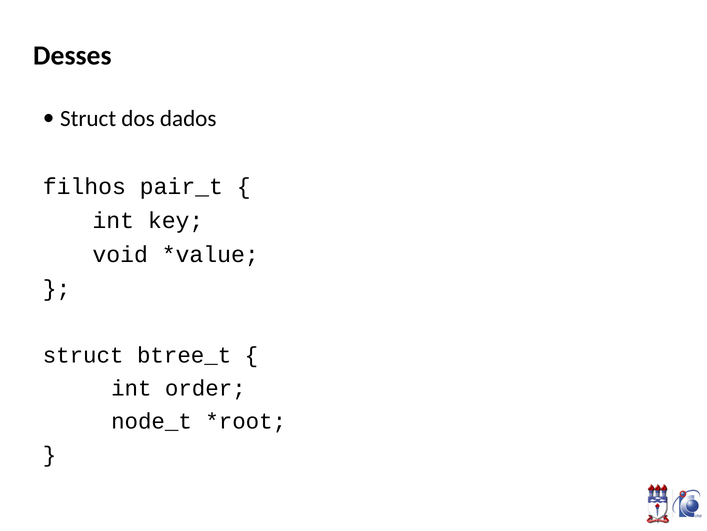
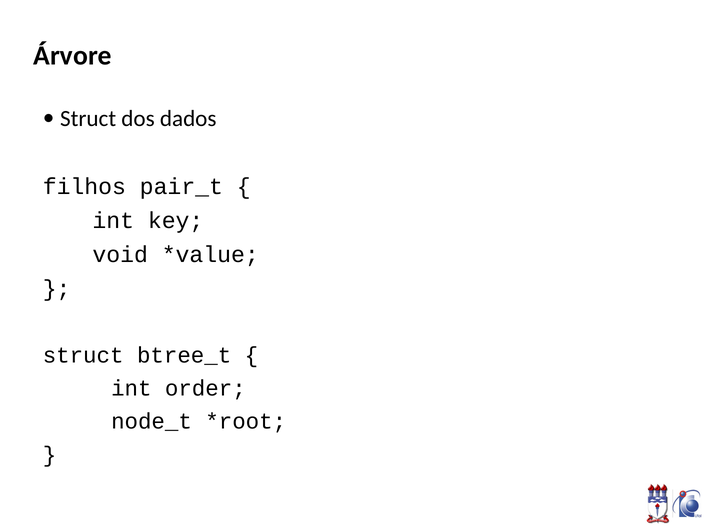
Desses: Desses -> Árvore
